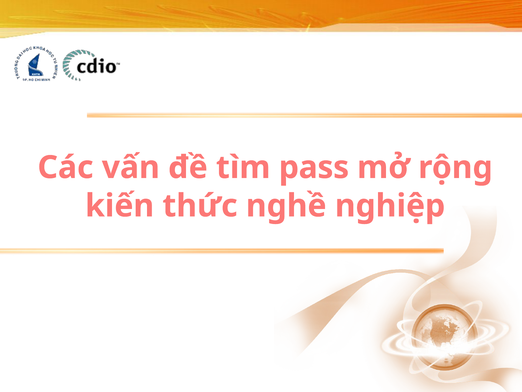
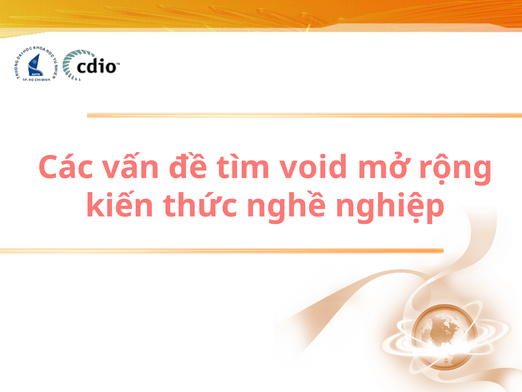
pass: pass -> void
